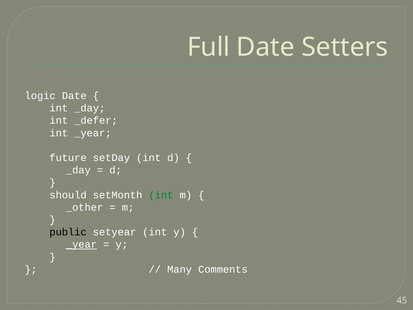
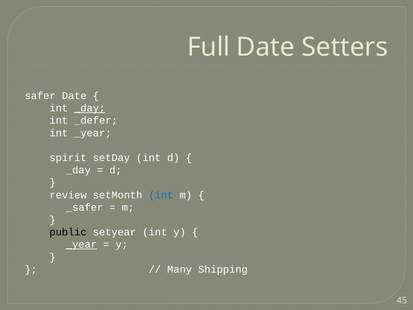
logic: logic -> safer
_day at (90, 108) underline: none -> present
future: future -> spirit
should: should -> review
int at (161, 195) colour: green -> blue
_other: _other -> _safer
Comments: Comments -> Shipping
